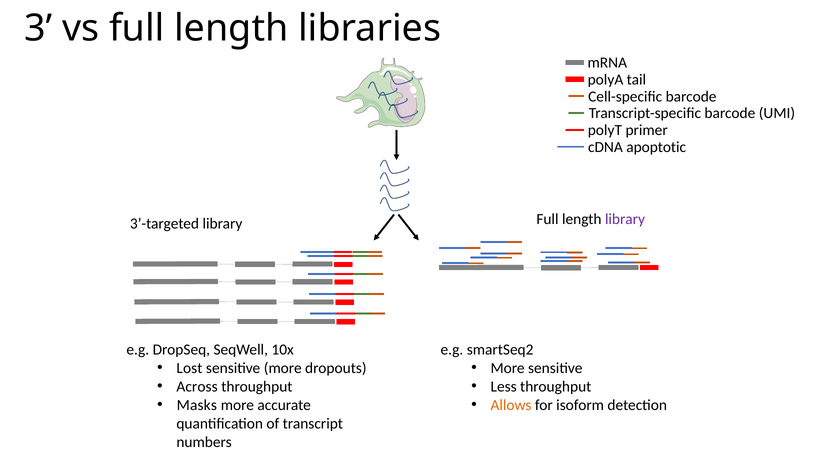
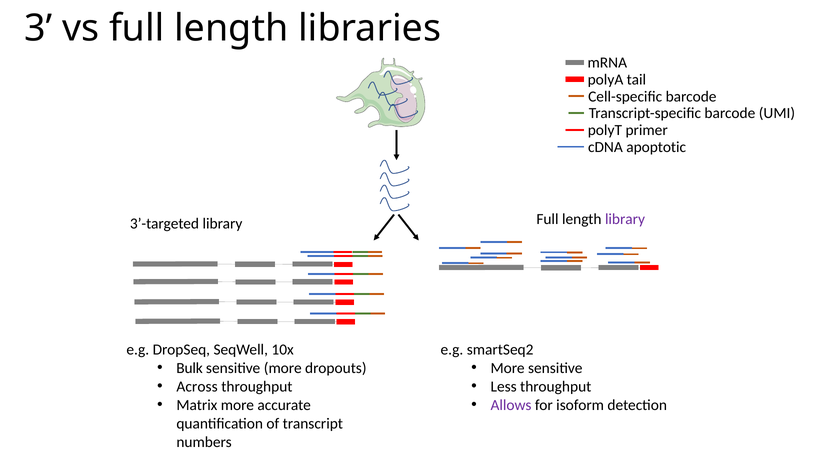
Lost: Lost -> Bulk
Masks: Masks -> Matrix
Allows colour: orange -> purple
